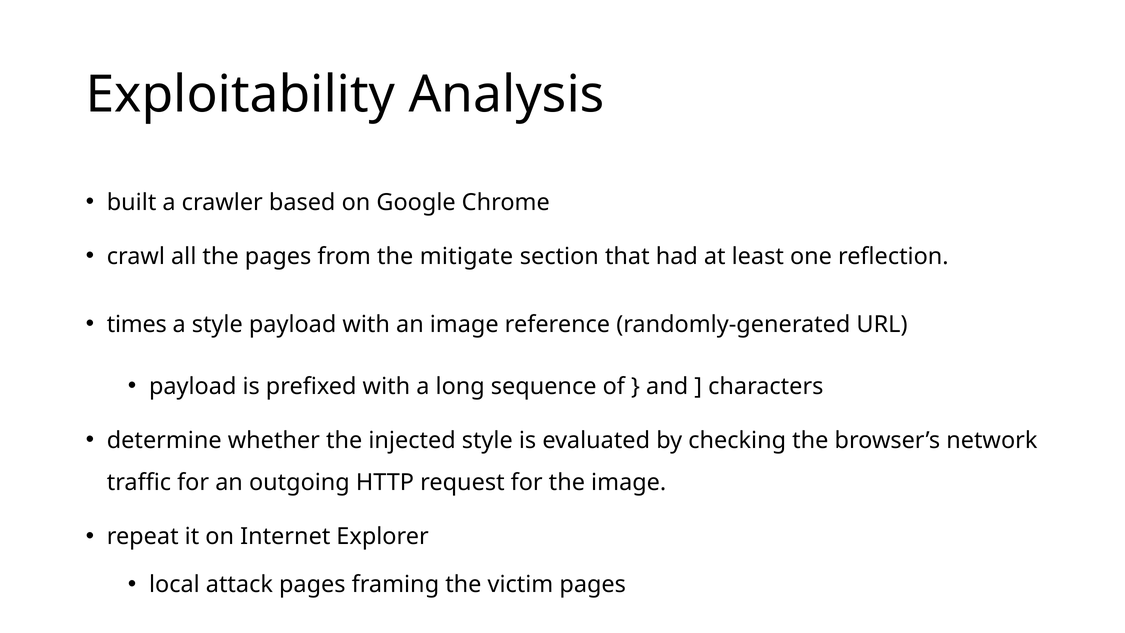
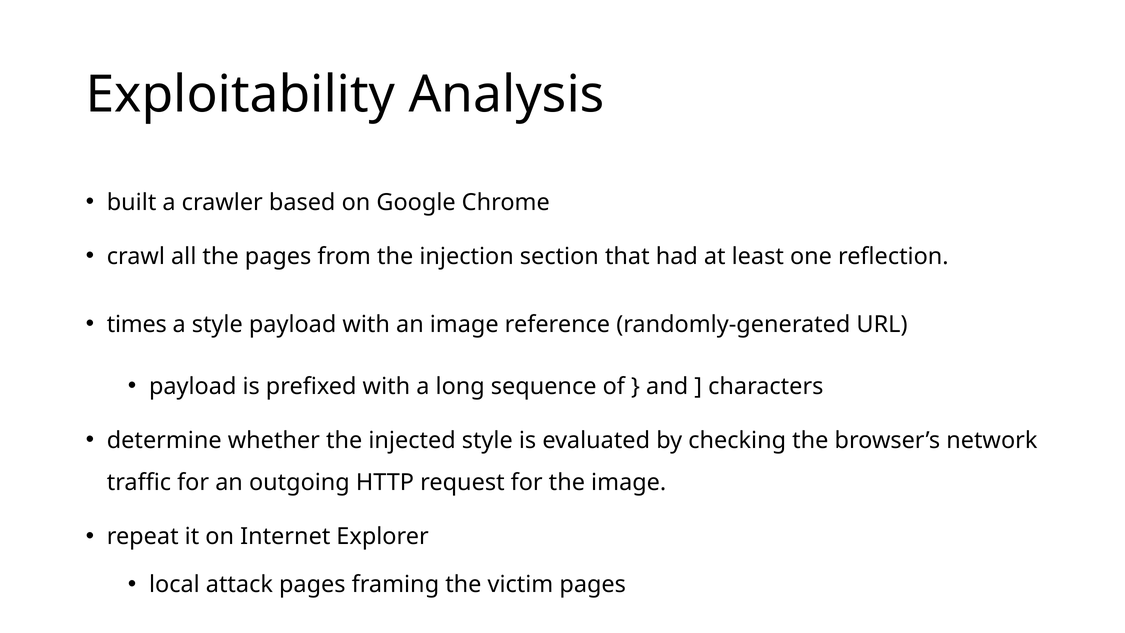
mitigate: mitigate -> injection
